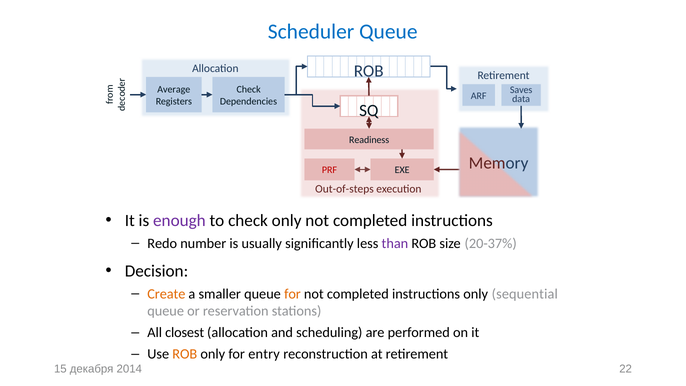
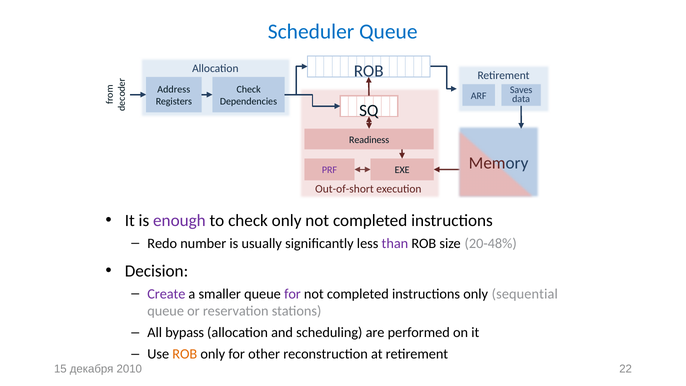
Average: Average -> Address
PRF colour: red -> purple
Out-of-steps: Out-of-steps -> Out-of-short
20-37%: 20-37% -> 20-48%
Create colour: orange -> purple
for at (292, 294) colour: orange -> purple
closest: closest -> bypass
entry: entry -> other
2014: 2014 -> 2010
